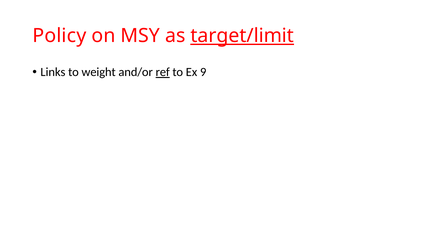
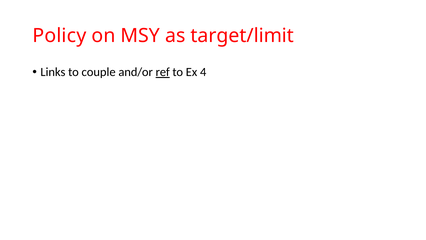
target/limit underline: present -> none
weight: weight -> couple
9: 9 -> 4
